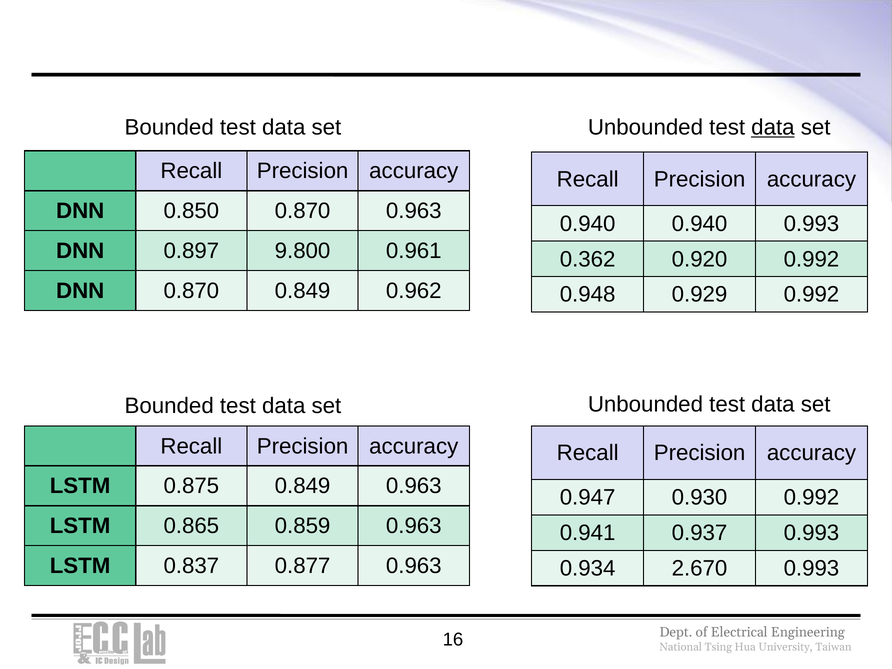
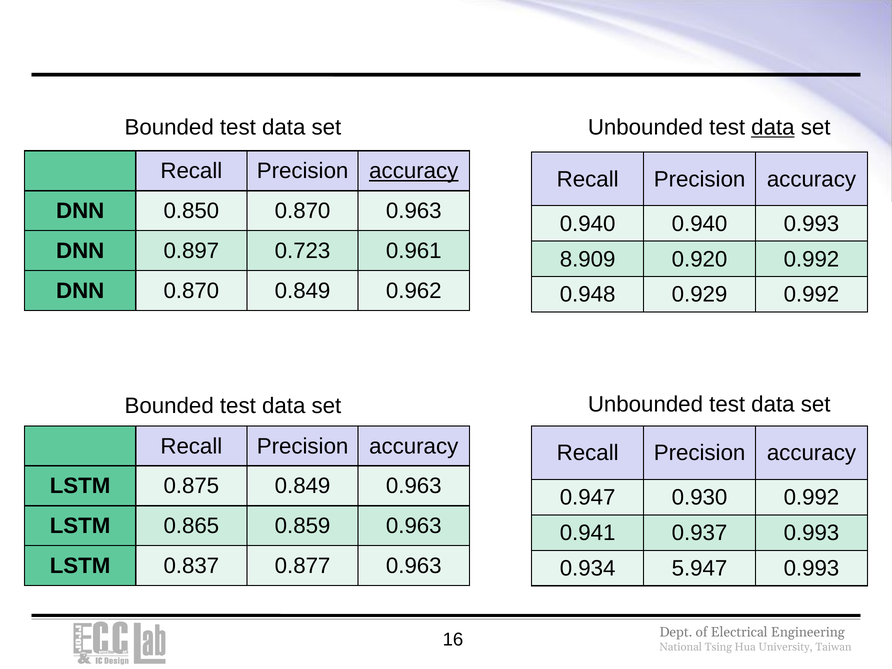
accuracy at (414, 171) underline: none -> present
9.800: 9.800 -> 0.723
0.362: 0.362 -> 8.909
2.670: 2.670 -> 5.947
